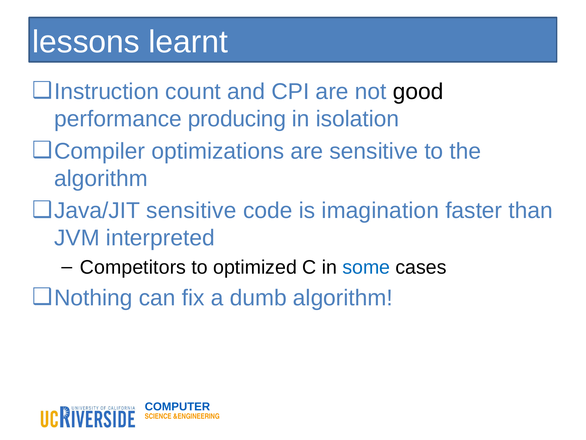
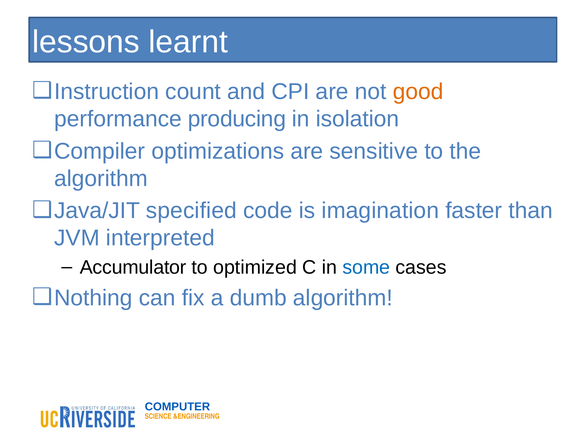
good colour: black -> orange
sensitive at (191, 211): sensitive -> specified
Competitors: Competitors -> Accumulator
